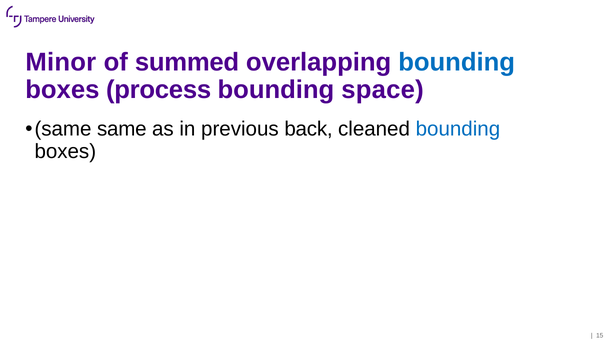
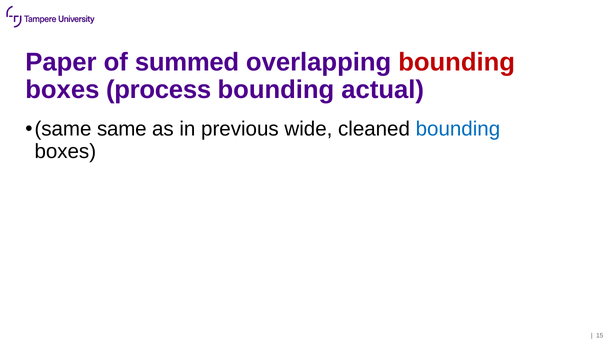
Minor: Minor -> Paper
bounding at (457, 62) colour: blue -> red
space: space -> actual
back: back -> wide
